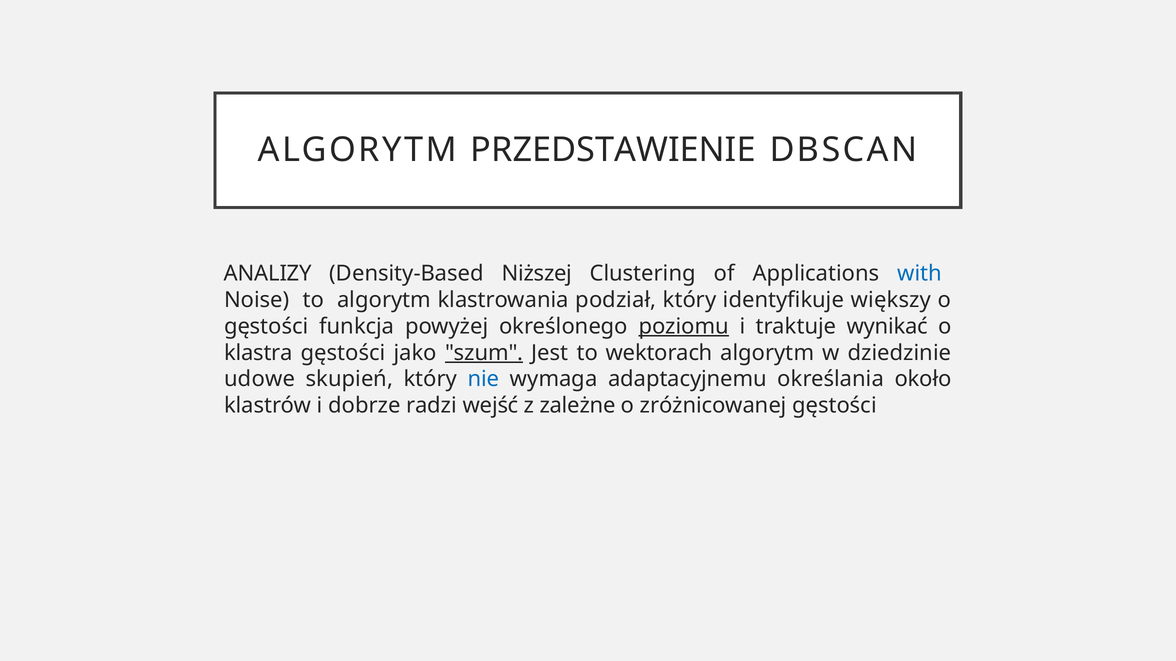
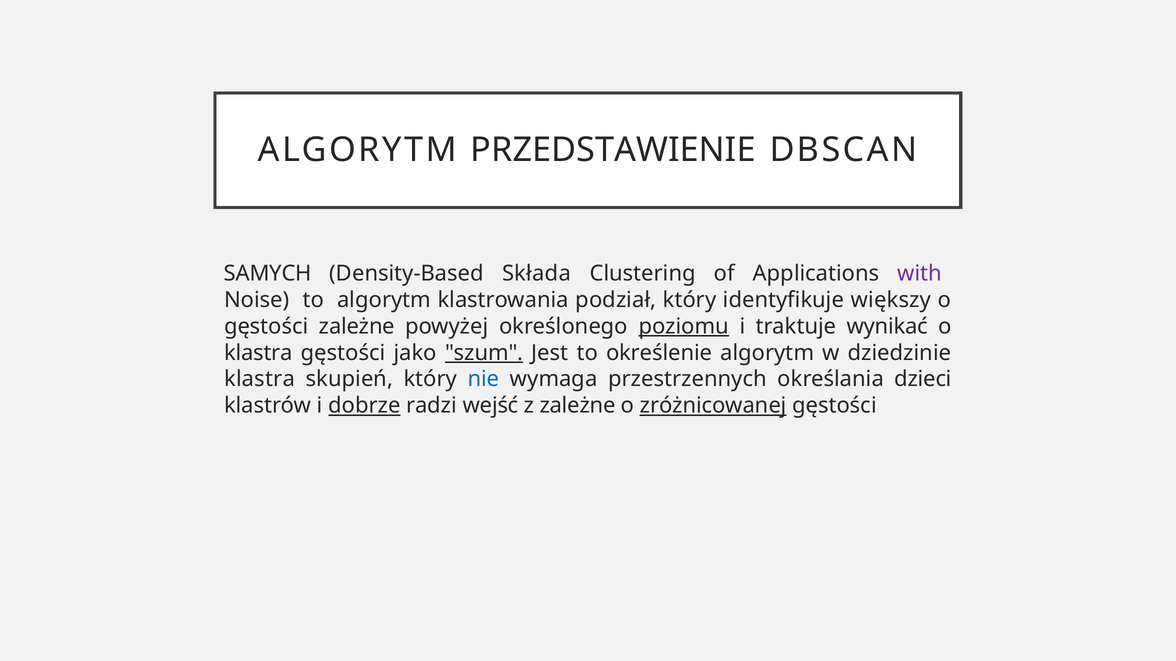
ANALIZY: ANALIZY -> SAMYCH
Niższej: Niższej -> Składa
with colour: blue -> purple
gęstości funkcja: funkcja -> zależne
wektorach: wektorach -> określenie
udowe at (260, 379): udowe -> klastra
adaptacyjnemu: adaptacyjnemu -> przestrzennych
około: około -> dzieci
dobrze underline: none -> present
zróżnicowanej underline: none -> present
